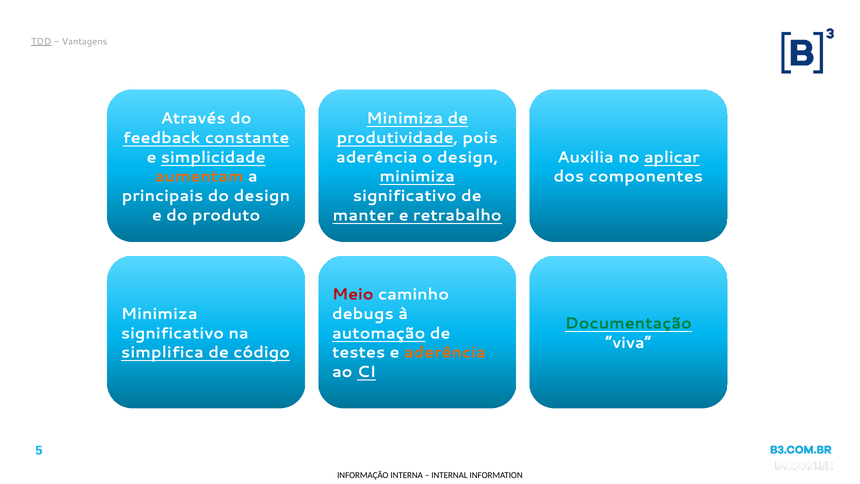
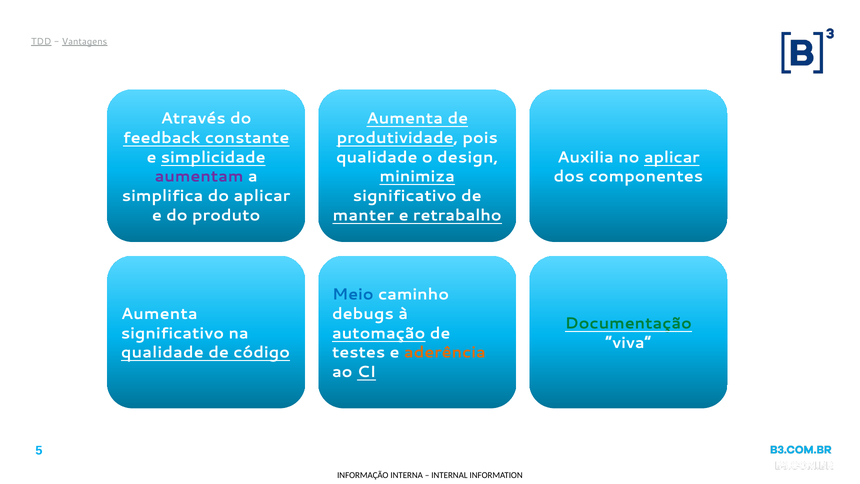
Vantagens underline: none -> present
Minimiza at (405, 118): Minimiza -> Aumenta
aderência at (377, 157): aderência -> qualidade
aumentam colour: orange -> purple
principais: principais -> simplifica
do design: design -> aplicar
Meio colour: red -> blue
Minimiza at (159, 314): Minimiza -> Aumenta
simplifica at (162, 352): simplifica -> qualidade
